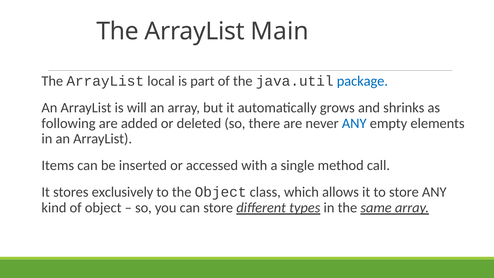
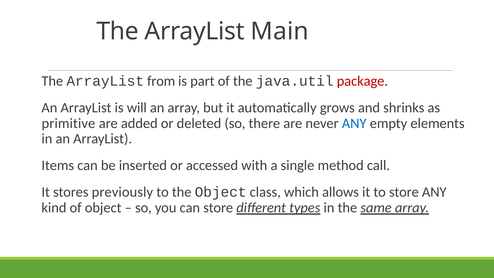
local: local -> from
package colour: blue -> red
following: following -> primitive
exclusively: exclusively -> previously
